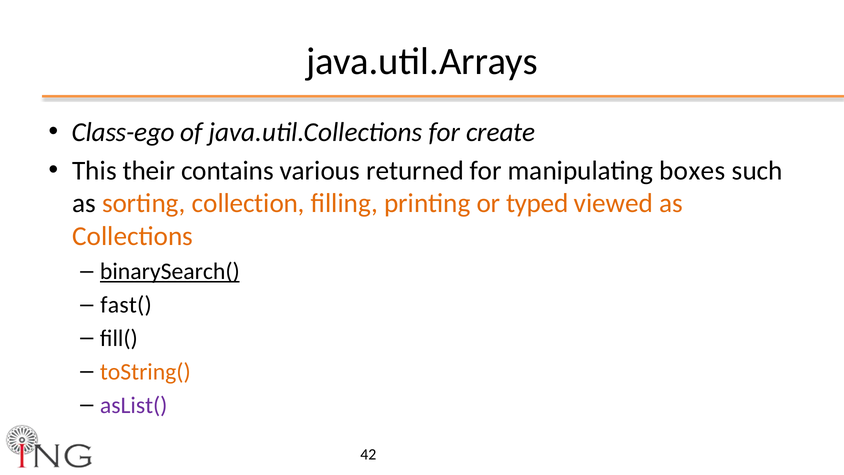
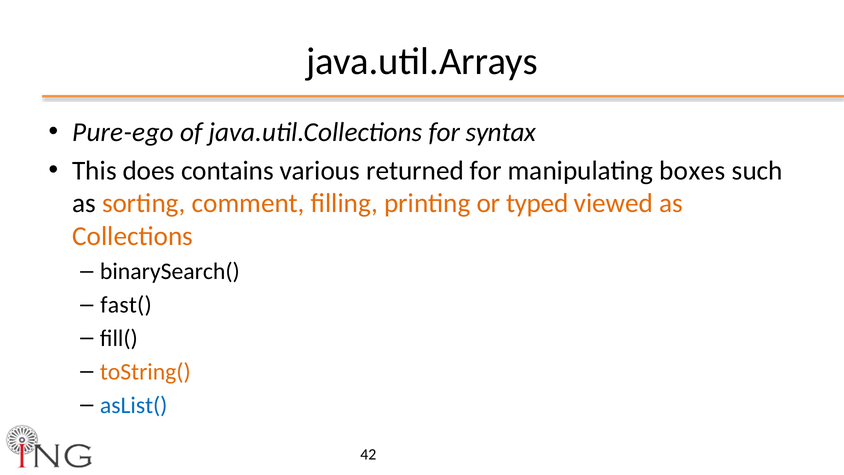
Class-ego: Class-ego -> Pure-ego
create: create -> syntax
their: their -> does
collection: collection -> comment
binarySearch( underline: present -> none
asList( colour: purple -> blue
